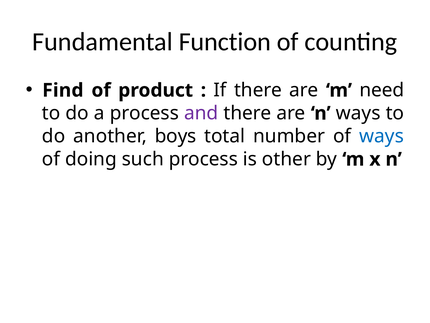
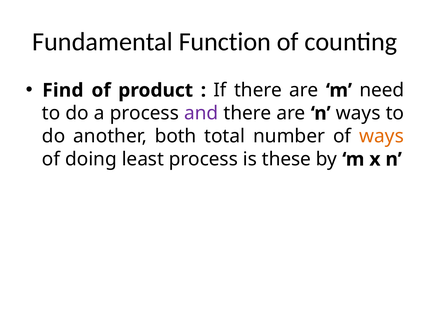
boys: boys -> both
ways at (382, 136) colour: blue -> orange
such: such -> least
other: other -> these
